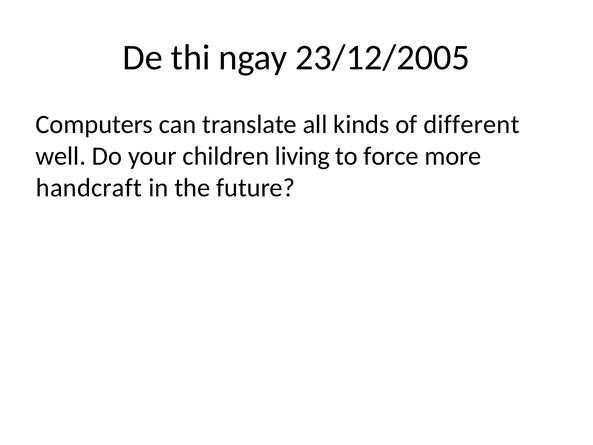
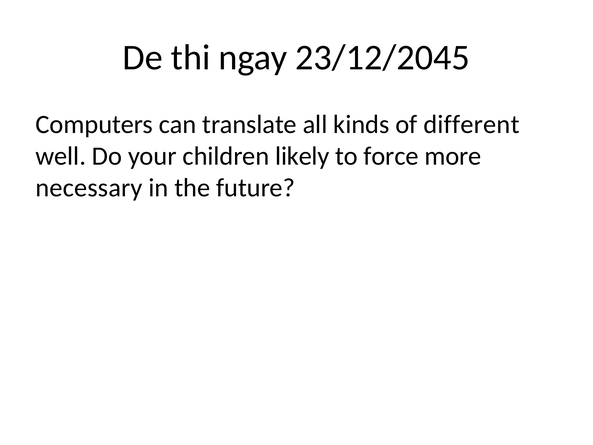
23/12/2005: 23/12/2005 -> 23/12/2045
living: living -> likely
handcraft: handcraft -> necessary
